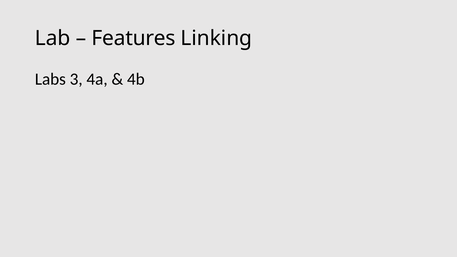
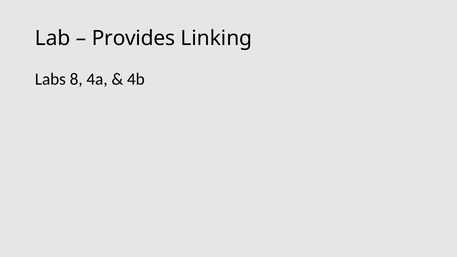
Features: Features -> Provides
3: 3 -> 8
